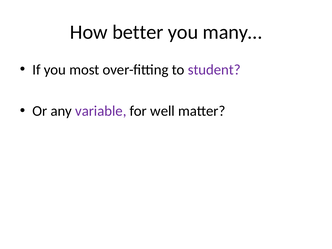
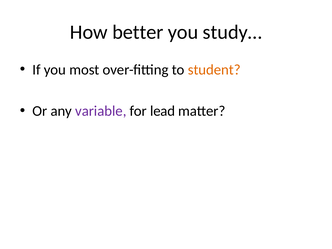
many…: many… -> study…
student colour: purple -> orange
well: well -> lead
